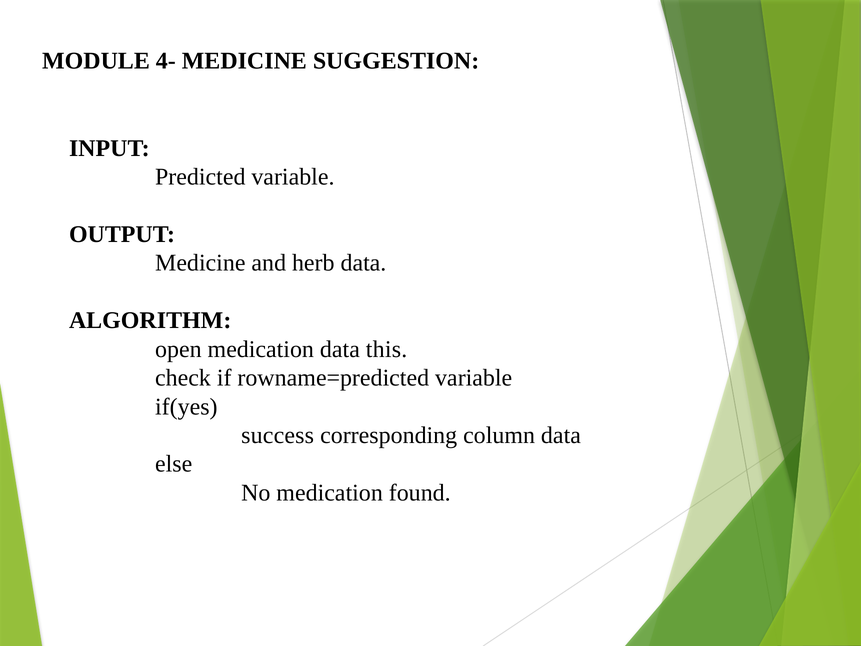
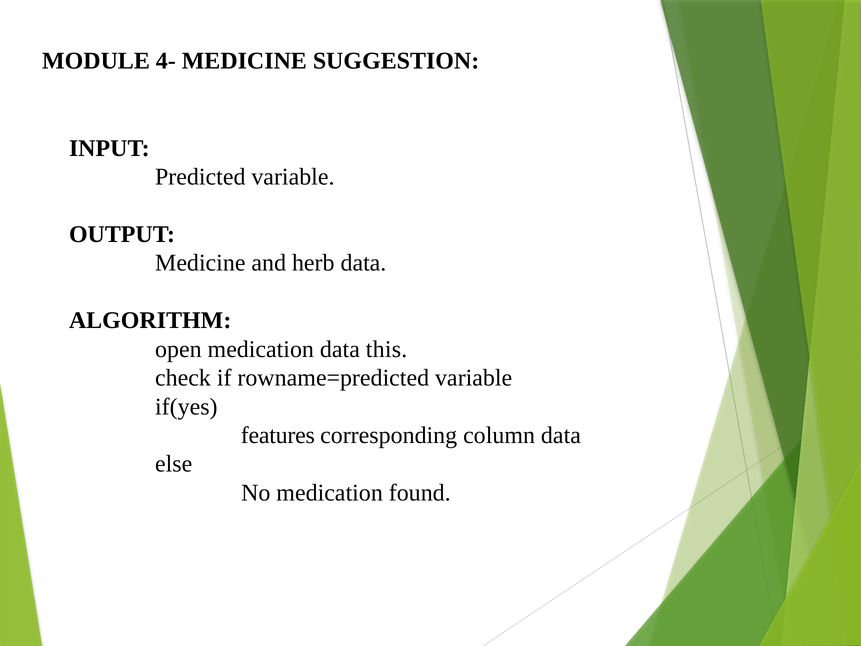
success: success -> features
